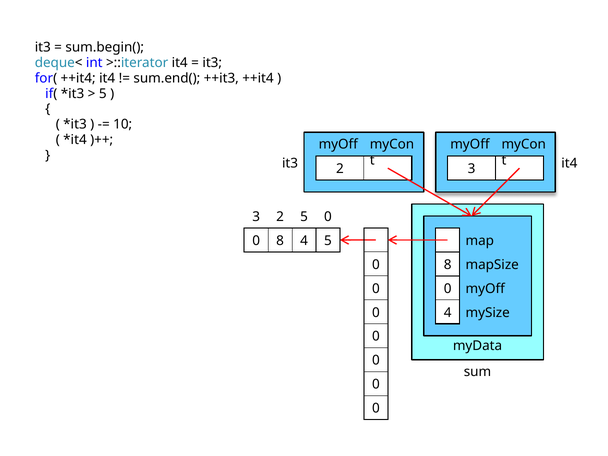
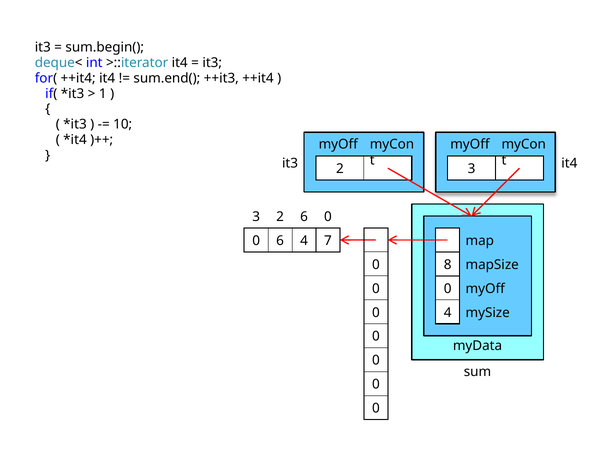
5 at (103, 94): 5 -> 1
2 5: 5 -> 6
0 8: 8 -> 6
4 5: 5 -> 7
